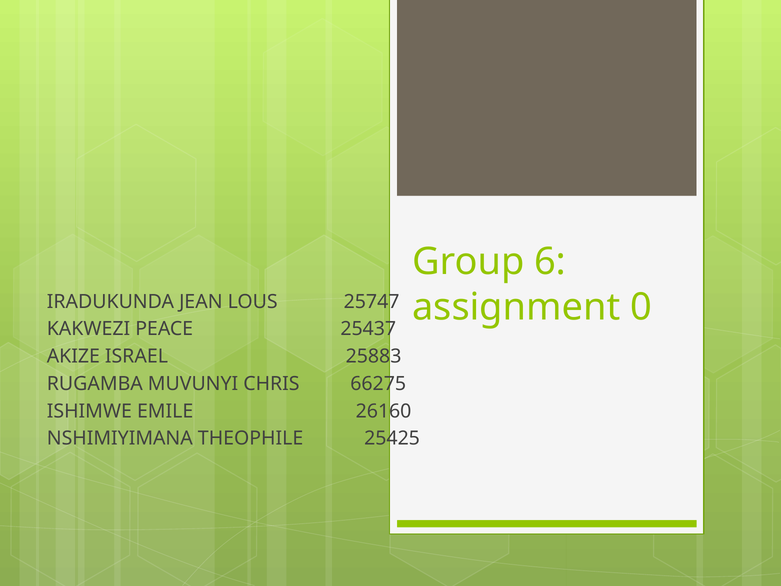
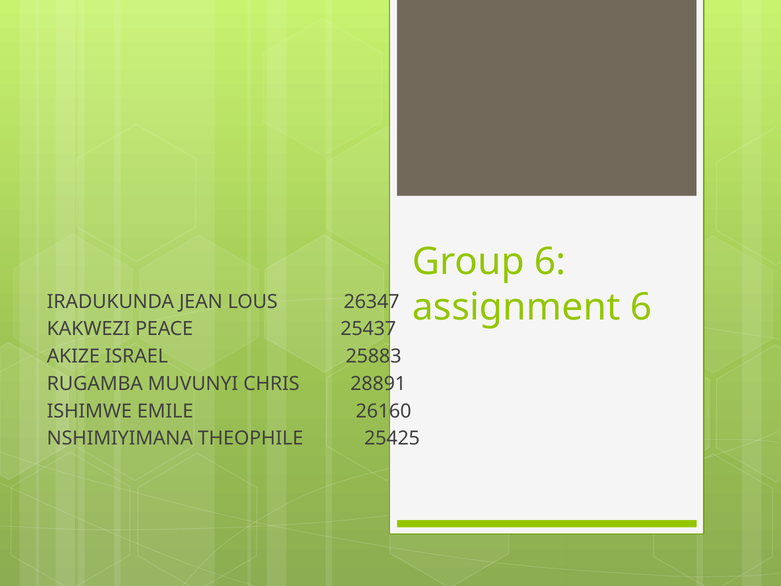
25747: 25747 -> 26347
assignment 0: 0 -> 6
66275: 66275 -> 28891
